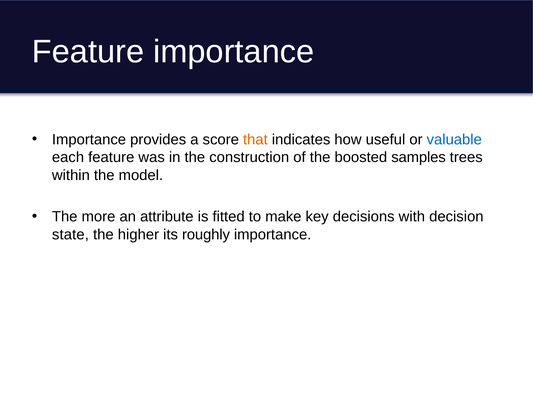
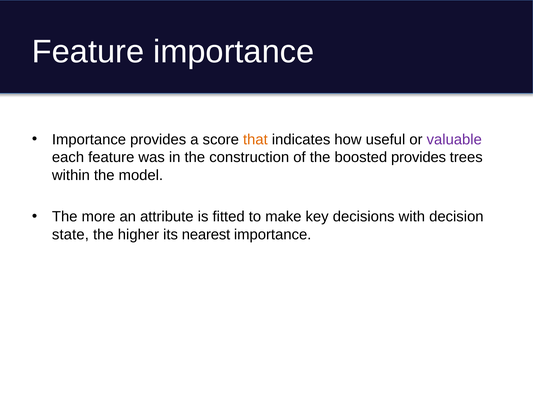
valuable colour: blue -> purple
boosted samples: samples -> provides
roughly: roughly -> nearest
